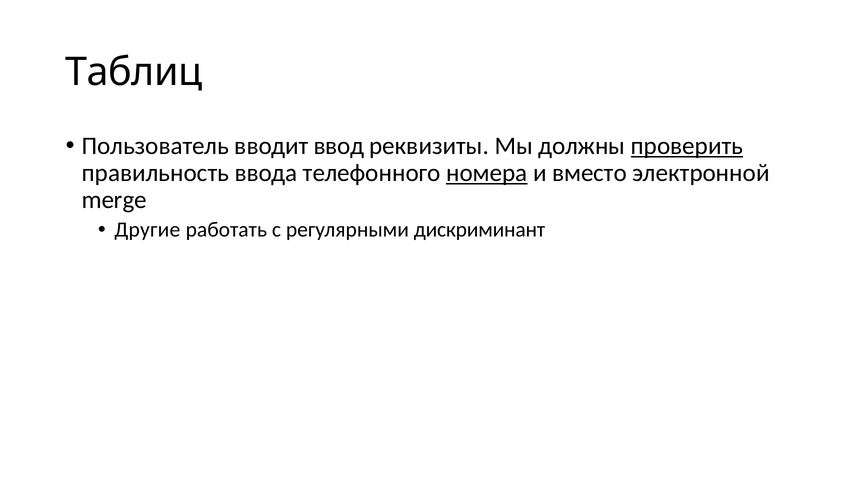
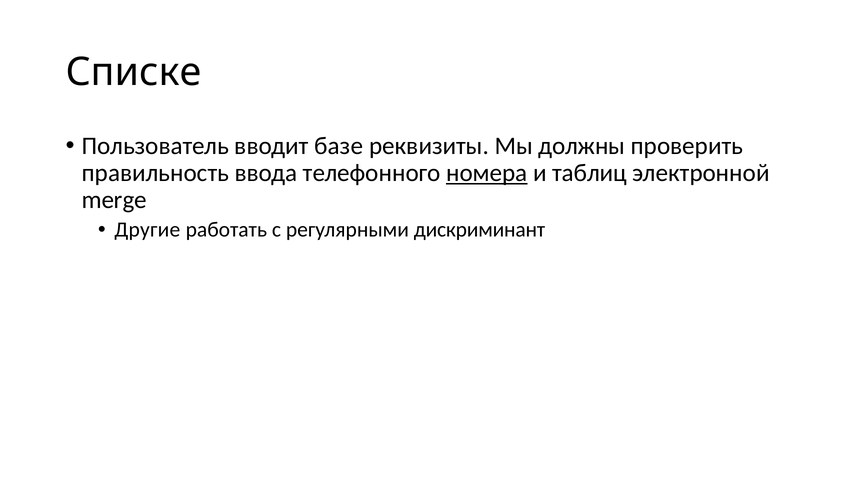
Таблиц: Таблиц -> Списке
ввод: ввод -> базе
проверить underline: present -> none
вместо: вместо -> таблиц
